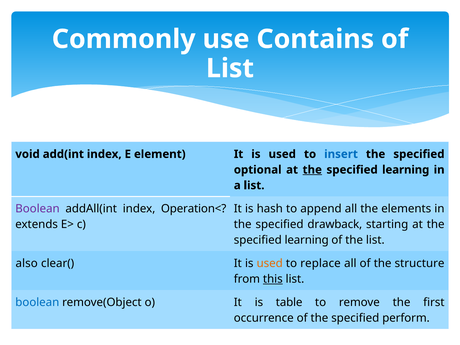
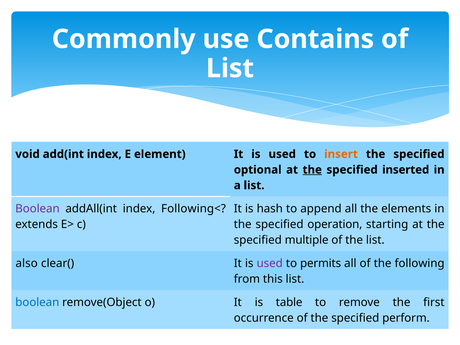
insert colour: blue -> orange
learning at (406, 170): learning -> inserted
Operation<: Operation< -> Following<
drawback: drawback -> operation
learning at (307, 240): learning -> multiple
used at (270, 263) colour: orange -> purple
replace: replace -> permits
structure: structure -> following
this underline: present -> none
